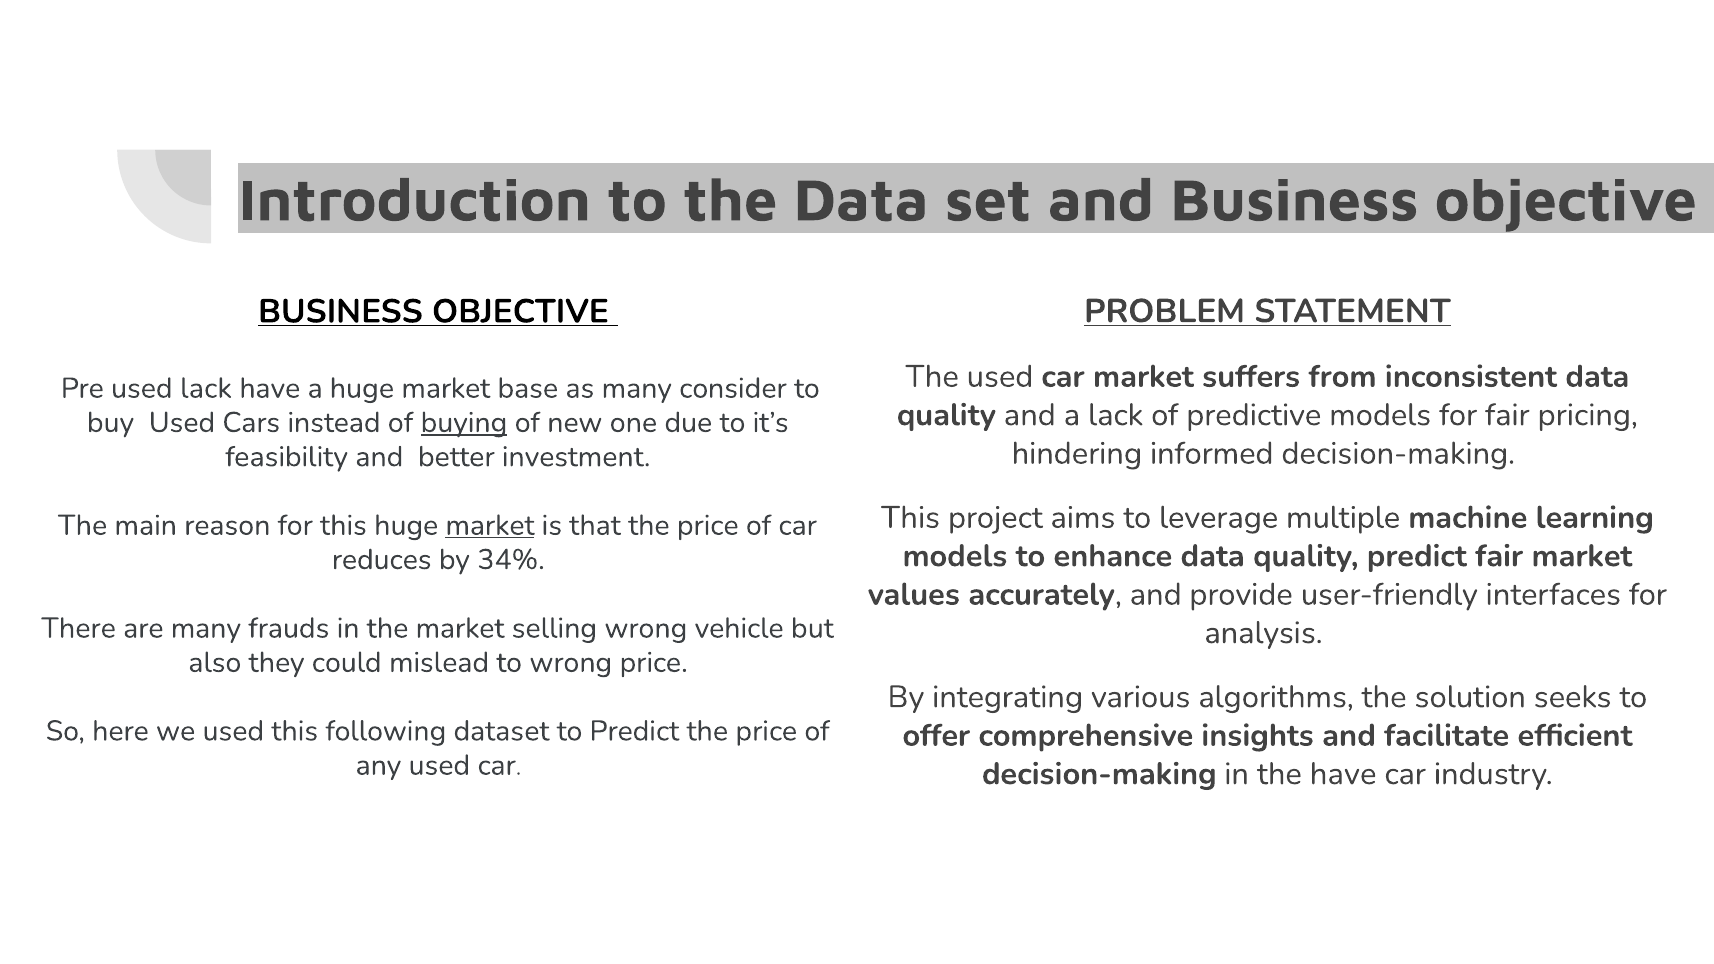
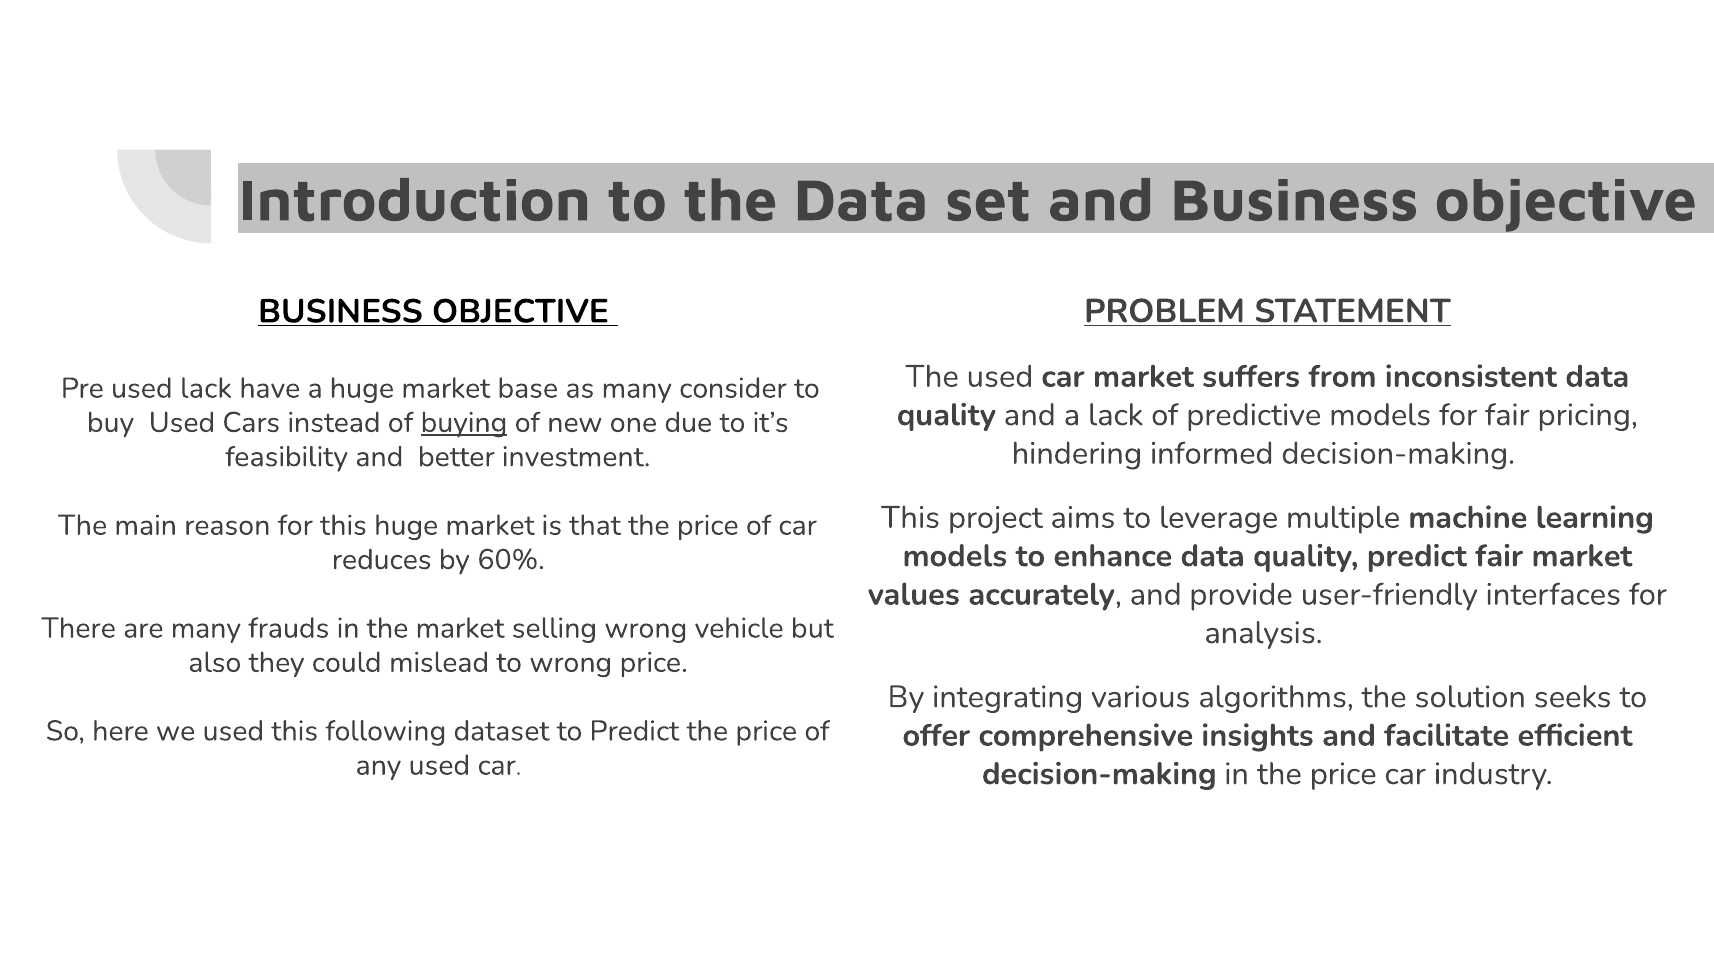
market at (490, 525) underline: present -> none
34%: 34% -> 60%
in the have: have -> price
